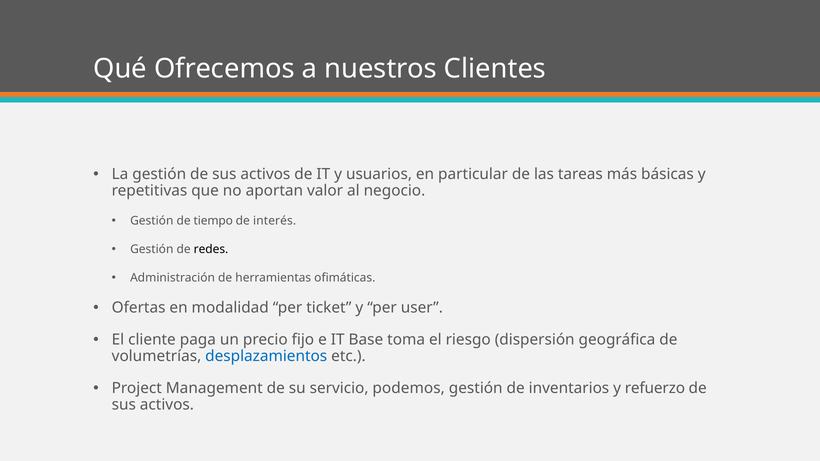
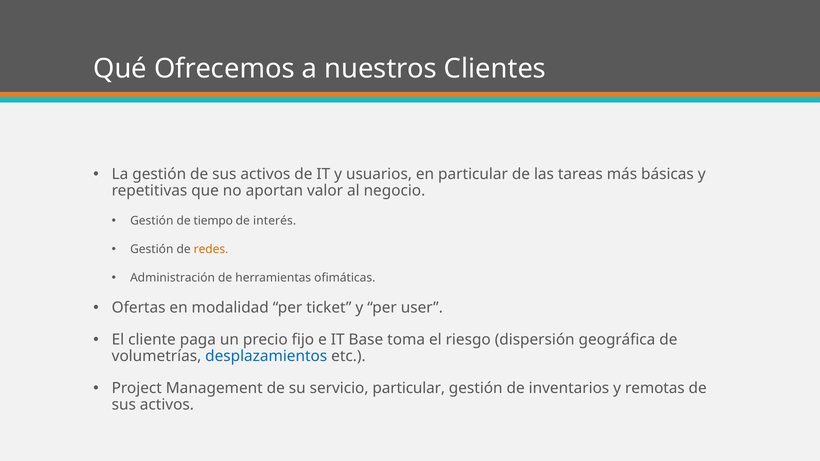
redes colour: black -> orange
servicio podemos: podemos -> particular
refuerzo: refuerzo -> remotas
